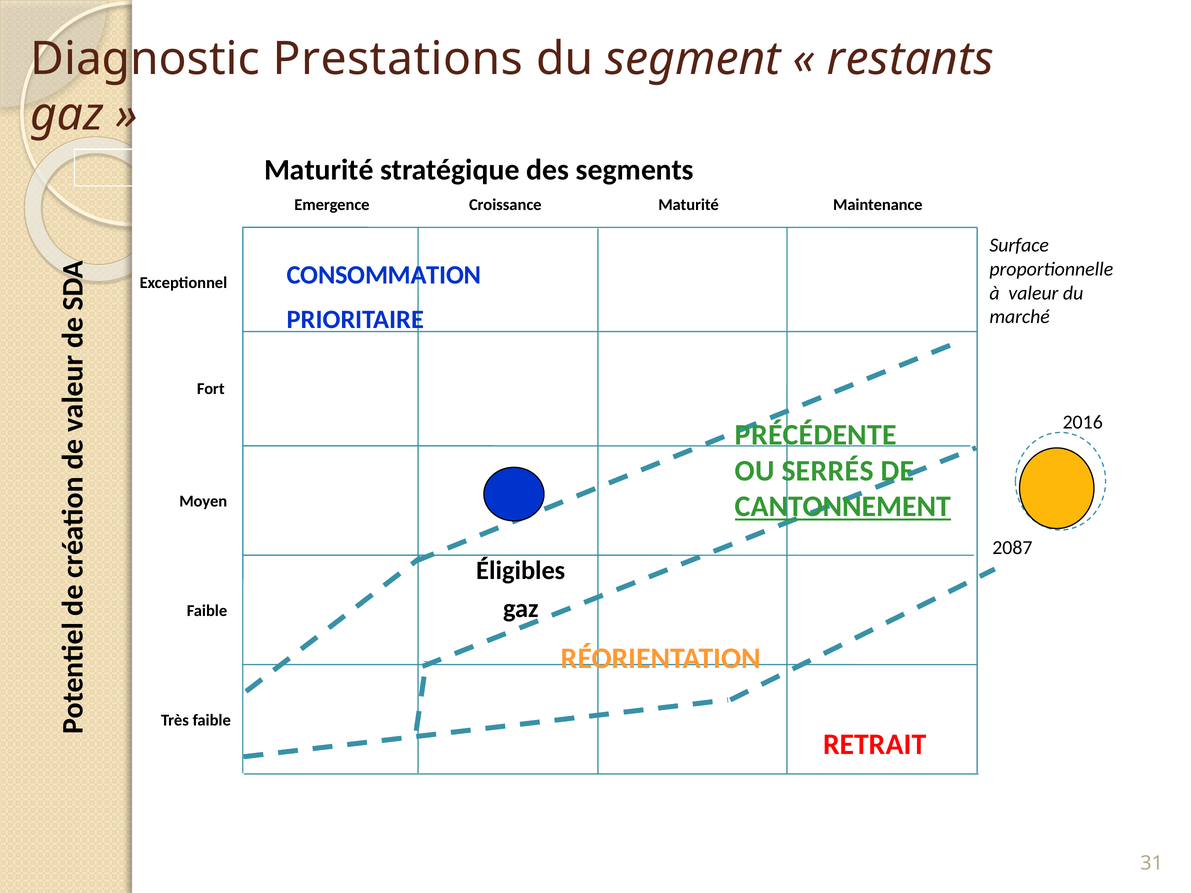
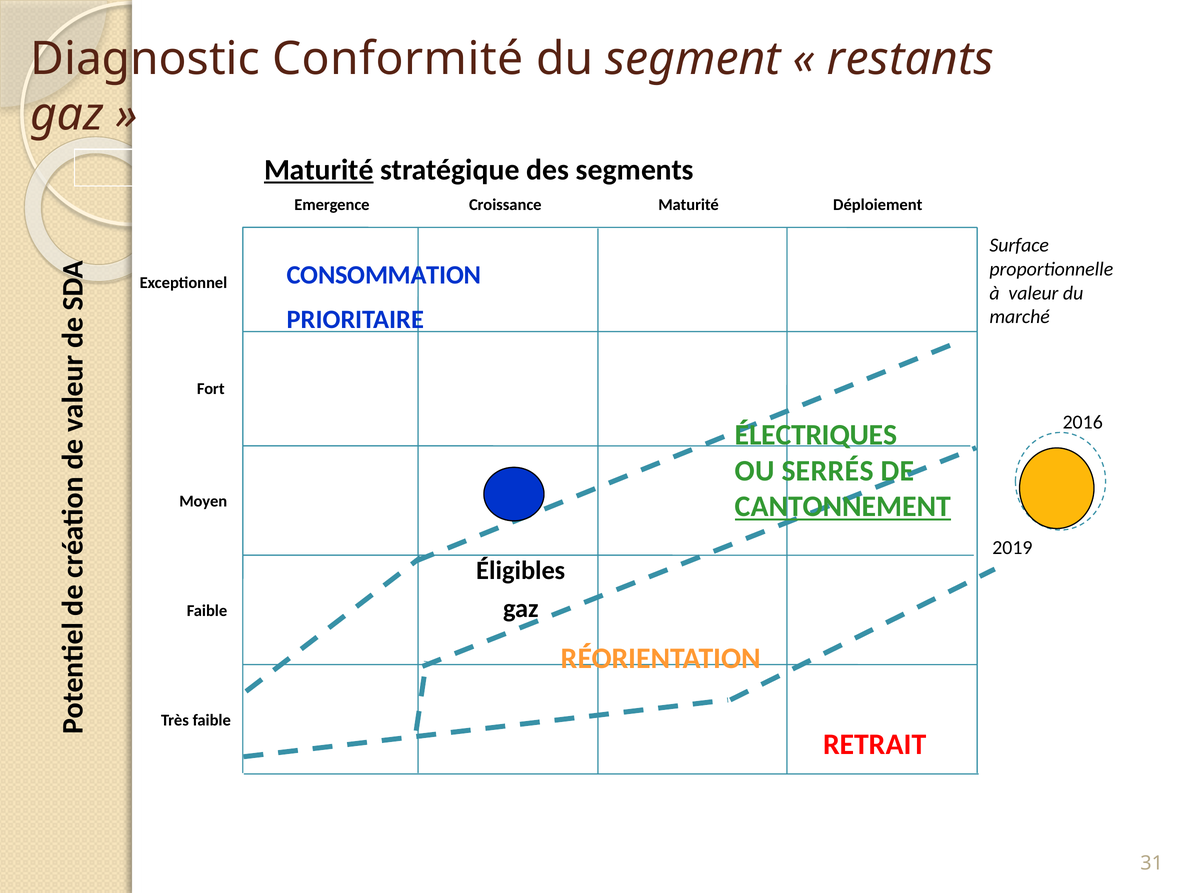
Prestations: Prestations -> Conformité
Maturité at (319, 170) underline: none -> present
Maintenance: Maintenance -> Déploiement
PRÉCÉDENTE: PRÉCÉDENTE -> ÉLECTRIQUES
2087: 2087 -> 2019
